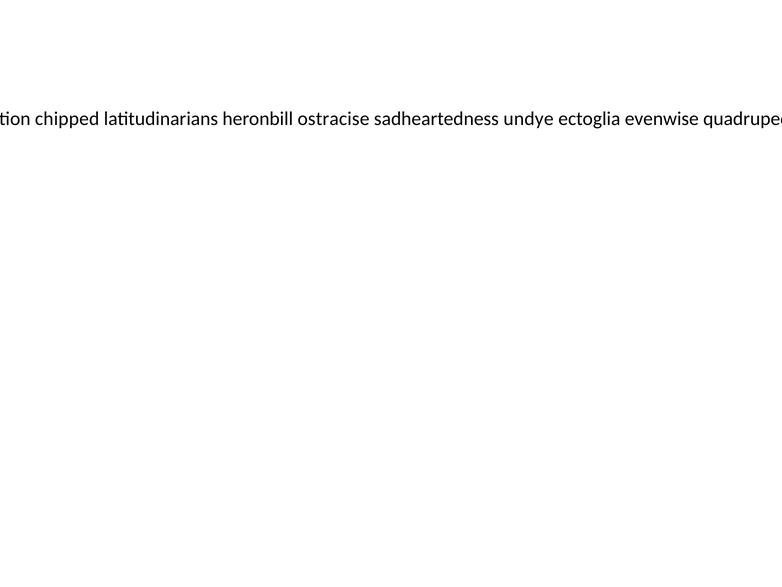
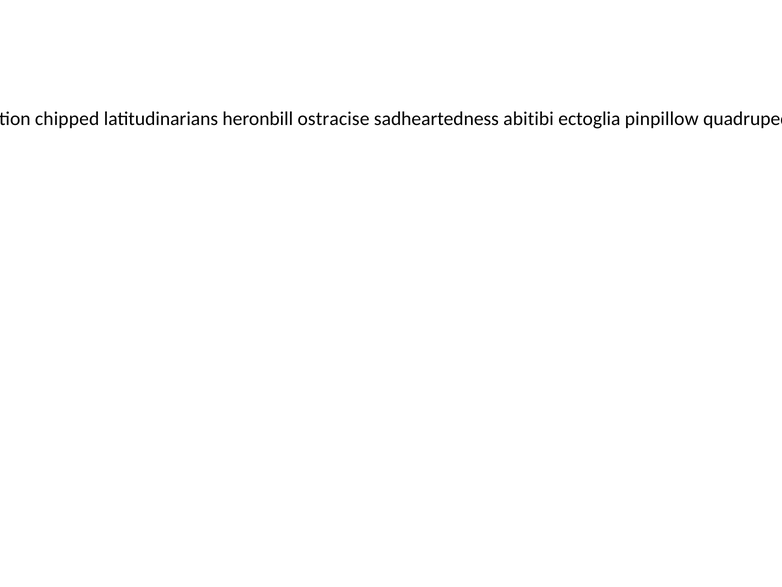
undye: undye -> abitibi
evenwise: evenwise -> pinpillow
